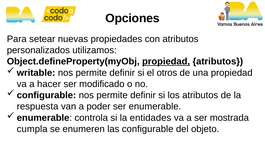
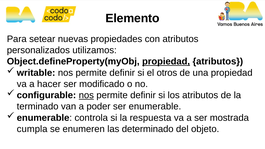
Opciones: Opciones -> Elemento
nos at (86, 95) underline: none -> present
respuesta: respuesta -> terminado
entidades: entidades -> respuesta
las configurable: configurable -> determinado
